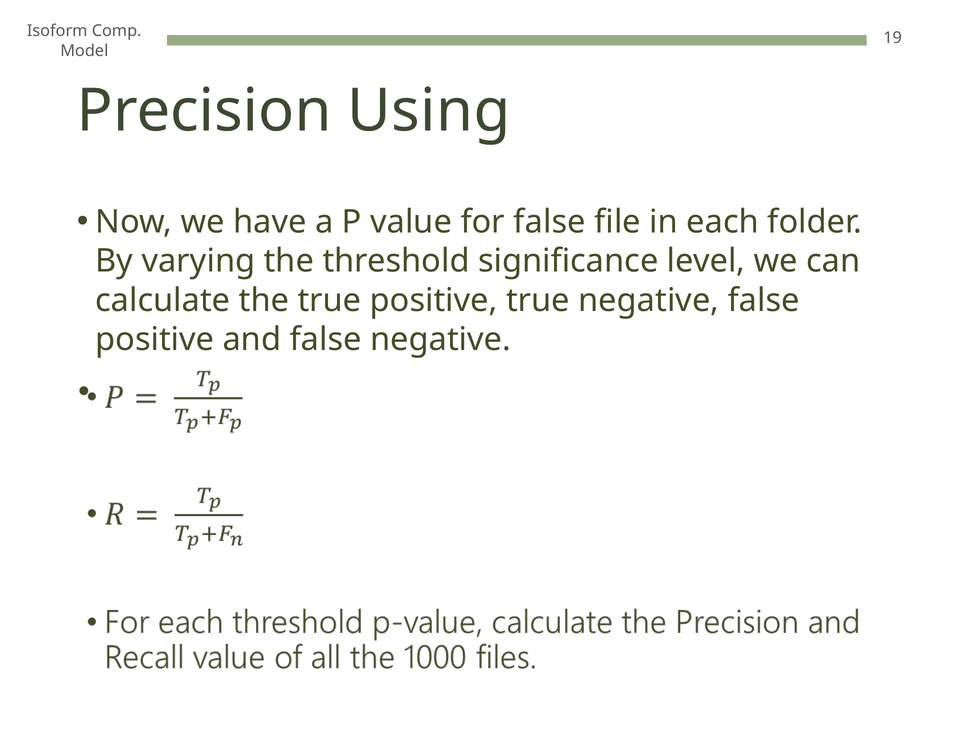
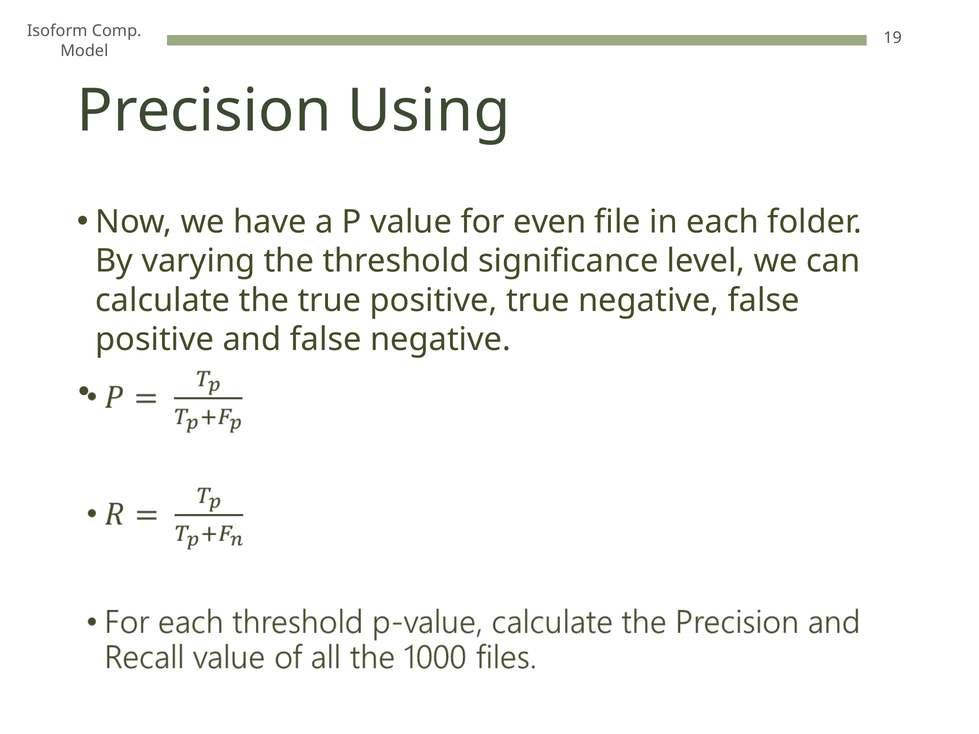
for false: false -> even
